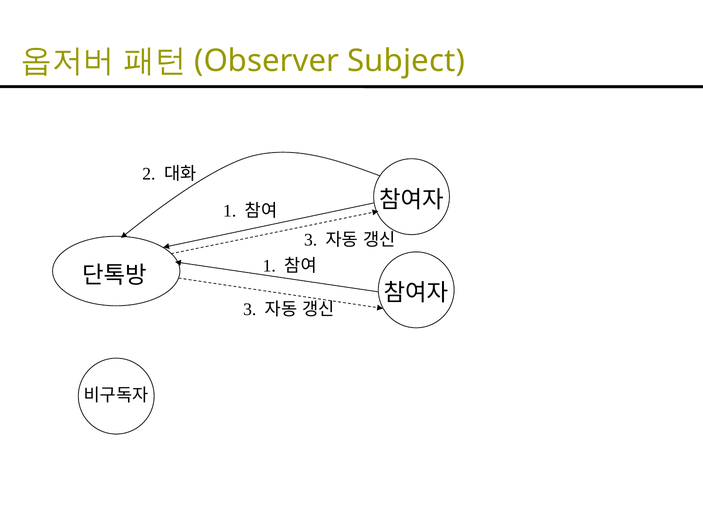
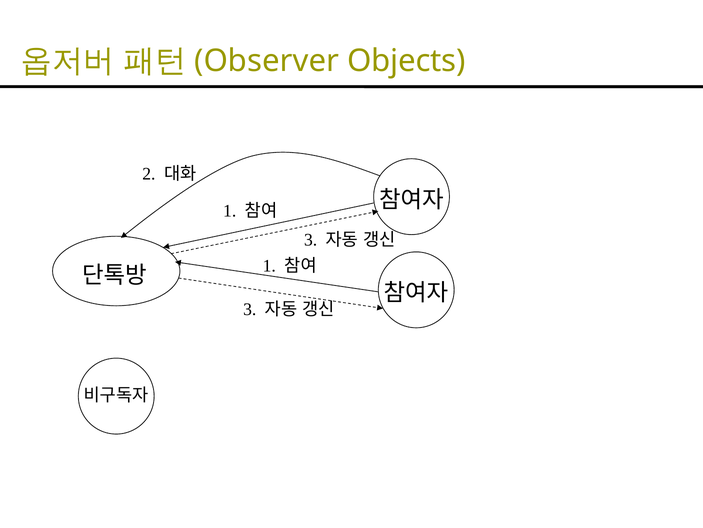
Subject: Subject -> Objects
